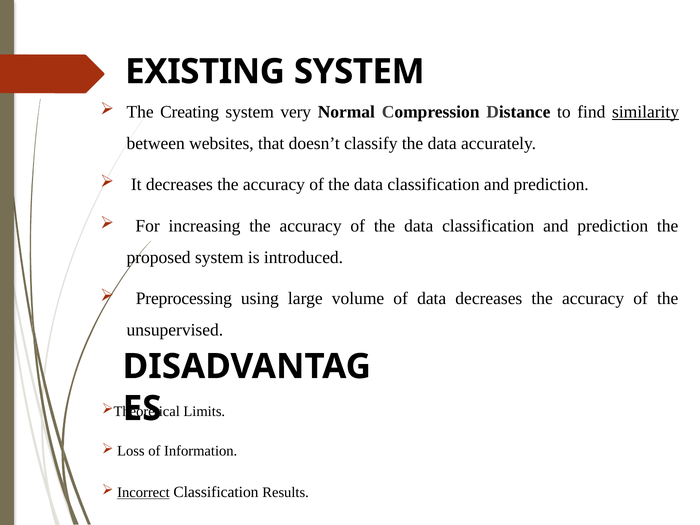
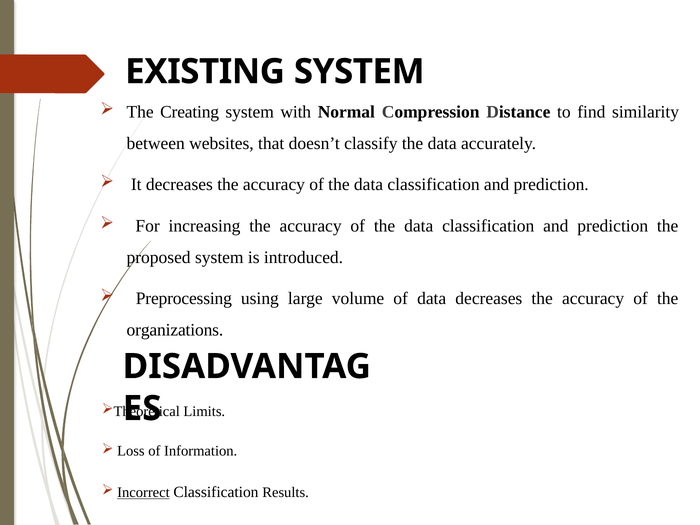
very: very -> with
similarity underline: present -> none
unsupervised: unsupervised -> organizations
